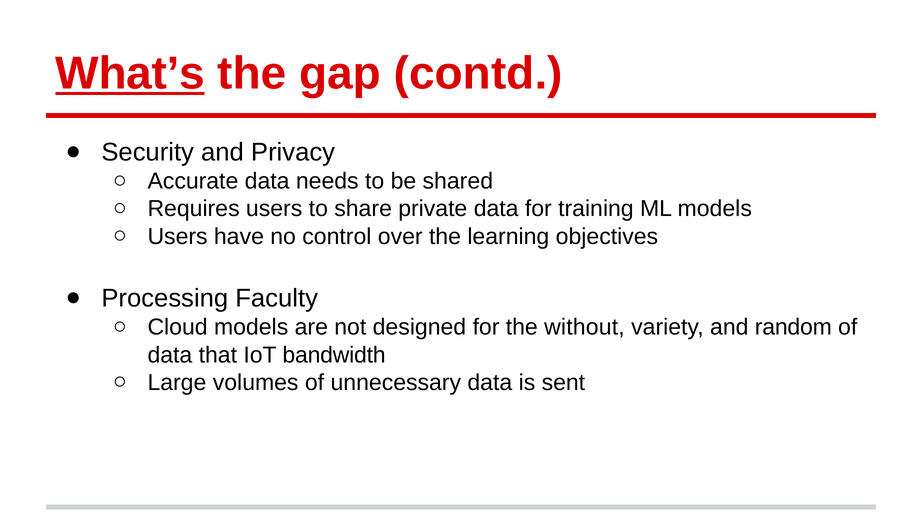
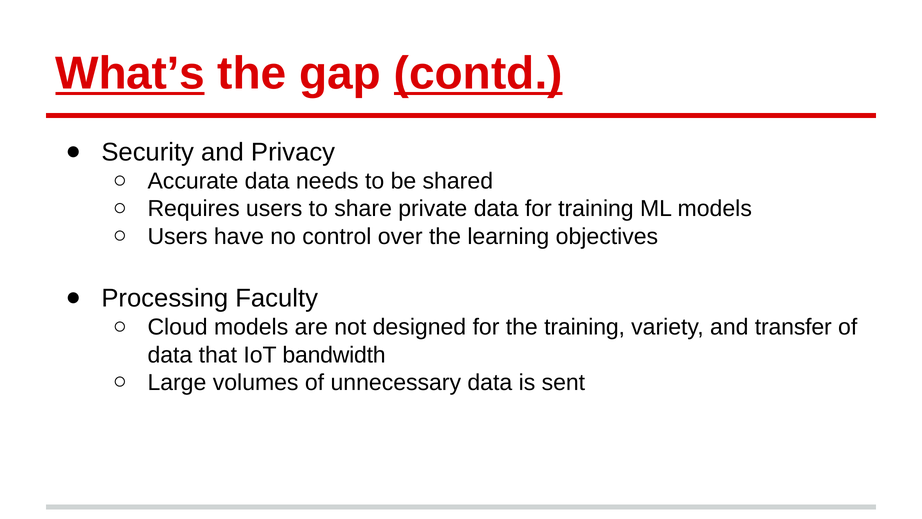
contd underline: none -> present
the without: without -> training
random: random -> transfer
